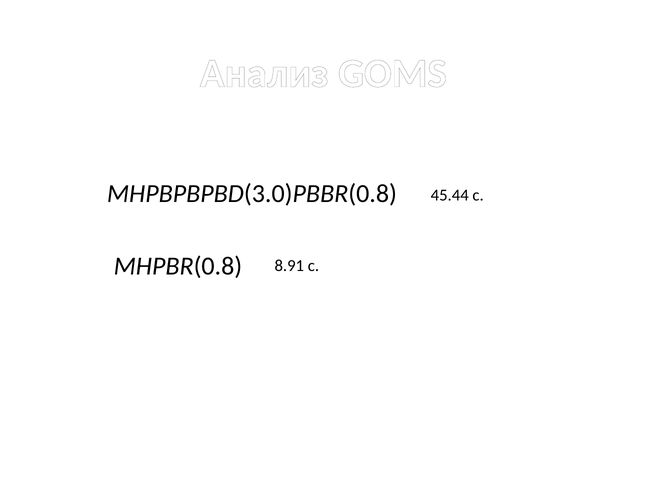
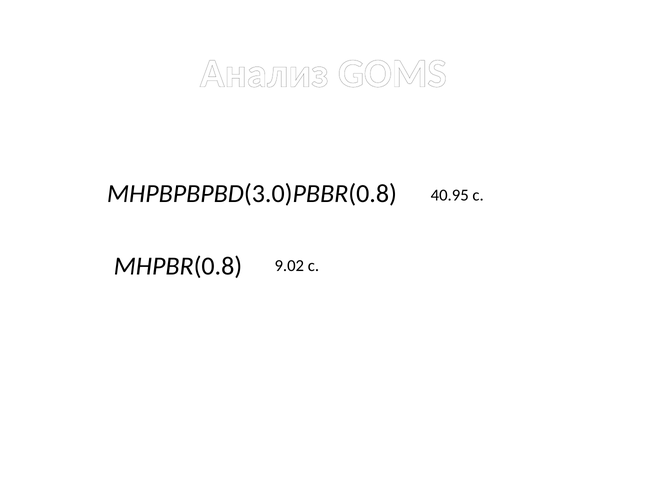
45.44: 45.44 -> 40.95
8.91: 8.91 -> 9.02
